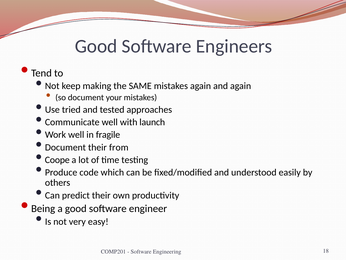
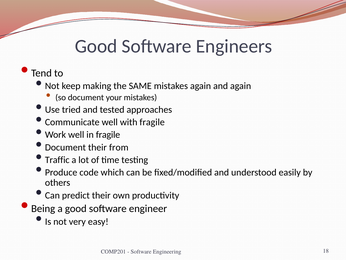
with launch: launch -> fragile
Coope: Coope -> Traffic
